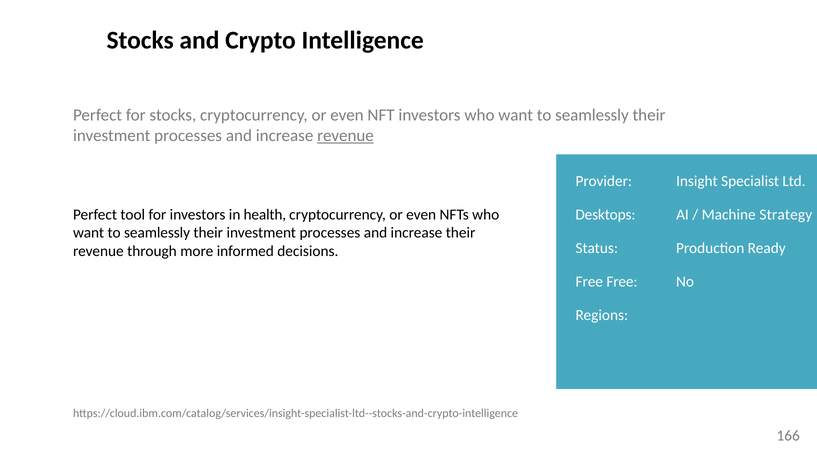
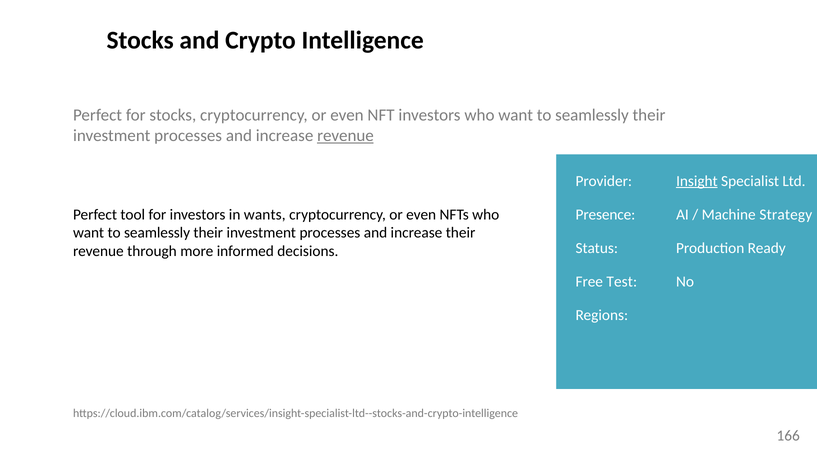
Insight underline: none -> present
health: health -> wants
Desktops: Desktops -> Presence
Free Free: Free -> Test
